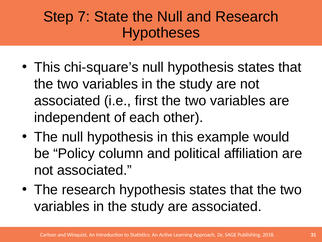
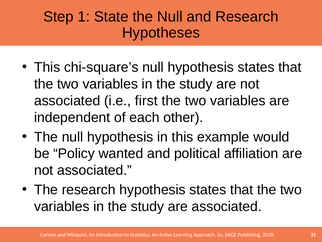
7: 7 -> 1
column: column -> wanted
